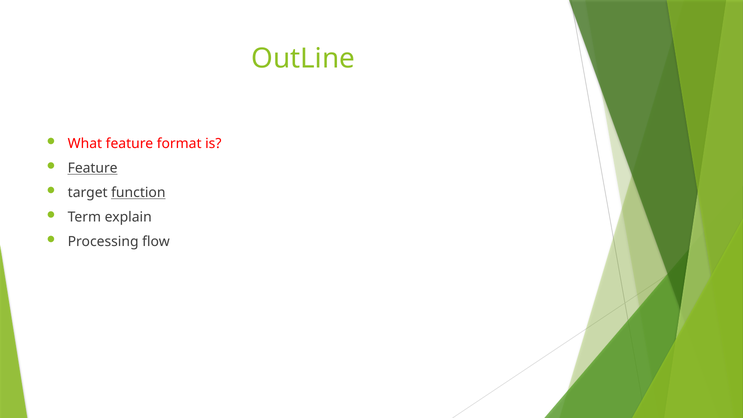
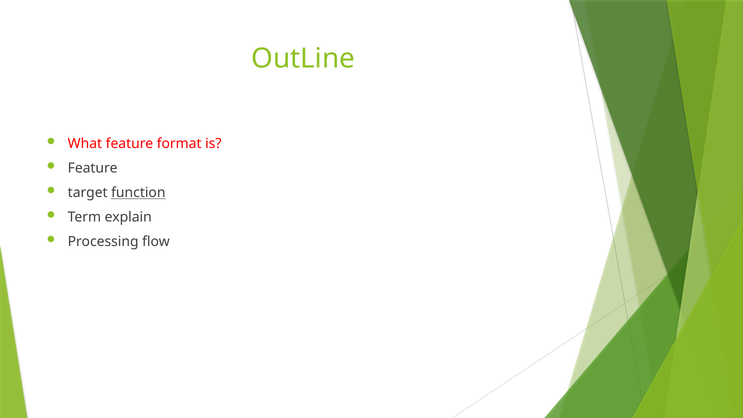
Feature at (93, 168) underline: present -> none
